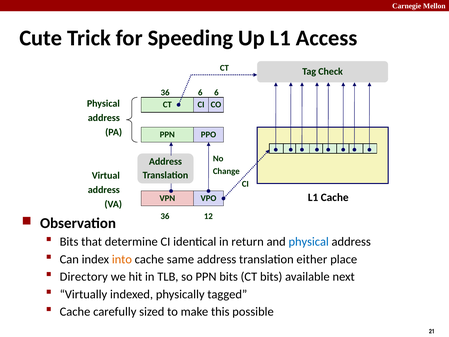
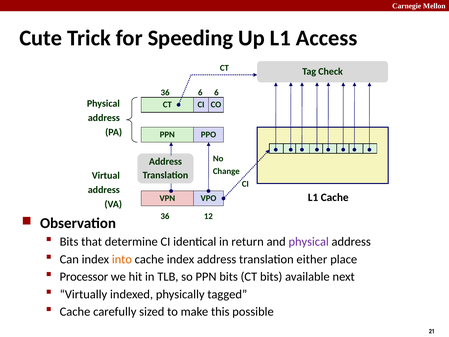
physical at (309, 242) colour: blue -> purple
cache same: same -> index
Directory: Directory -> Processor
